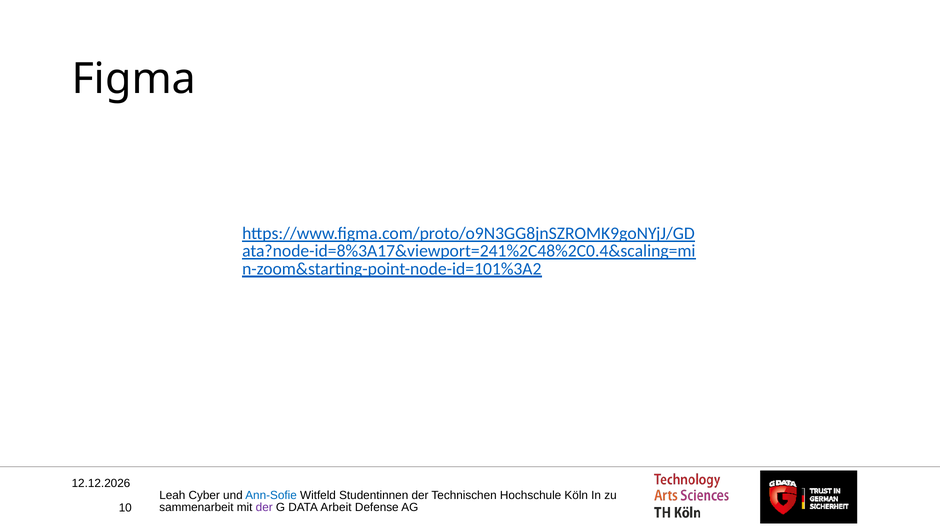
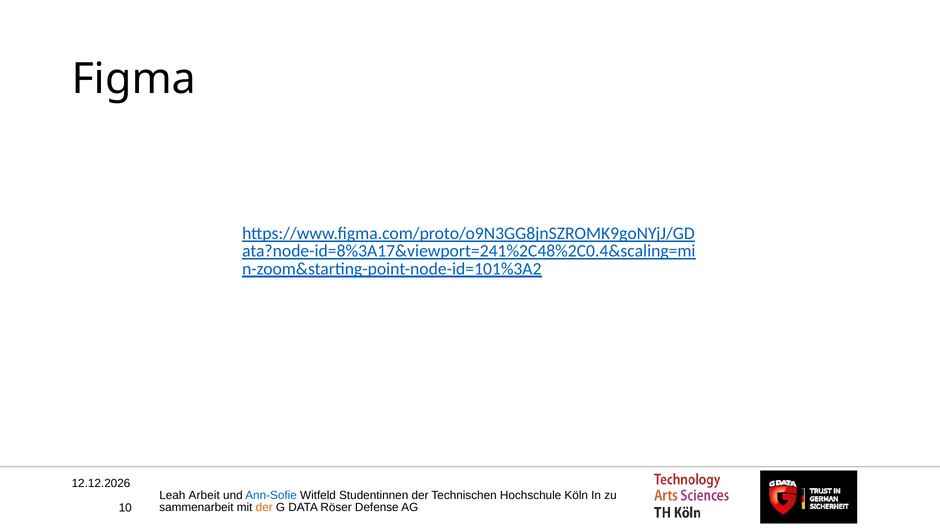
Cyber: Cyber -> Arbeit
der at (264, 507) colour: purple -> orange
Arbeit: Arbeit -> Röser
